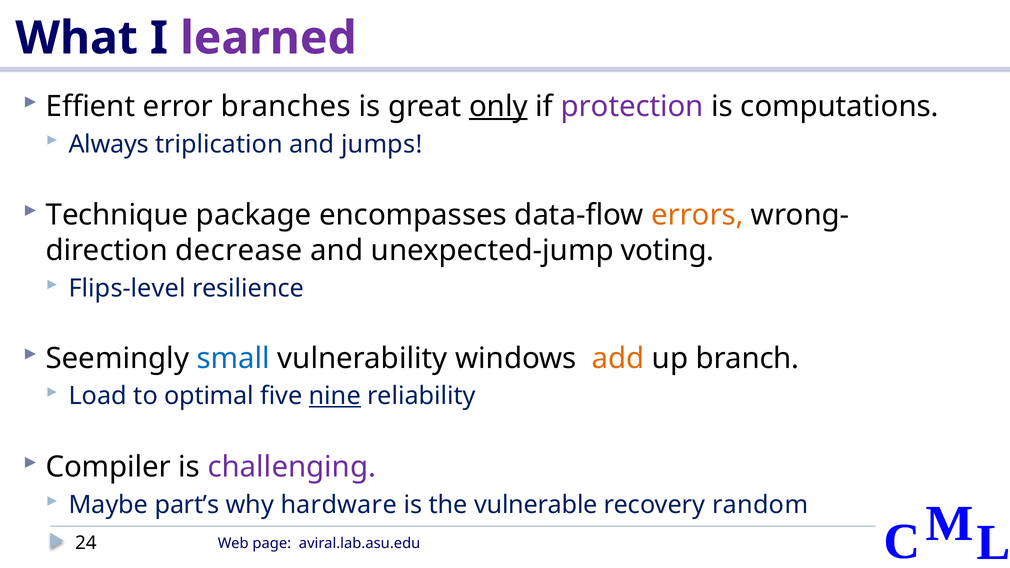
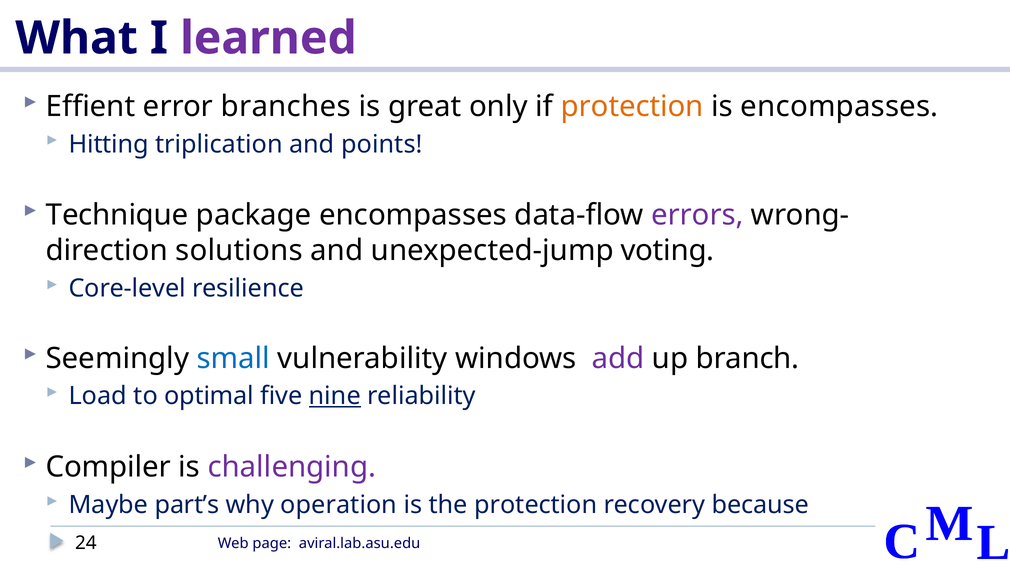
only underline: present -> none
protection at (632, 106) colour: purple -> orange
is computations: computations -> encompasses
Always: Always -> Hitting
jumps: jumps -> points
errors colour: orange -> purple
decrease: decrease -> solutions
Flips-level: Flips-level -> Core-level
add colour: orange -> purple
hardware: hardware -> operation
the vulnerable: vulnerable -> protection
random: random -> because
